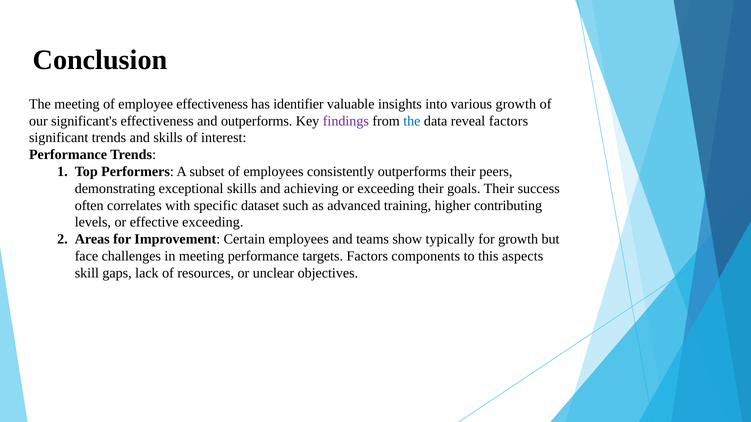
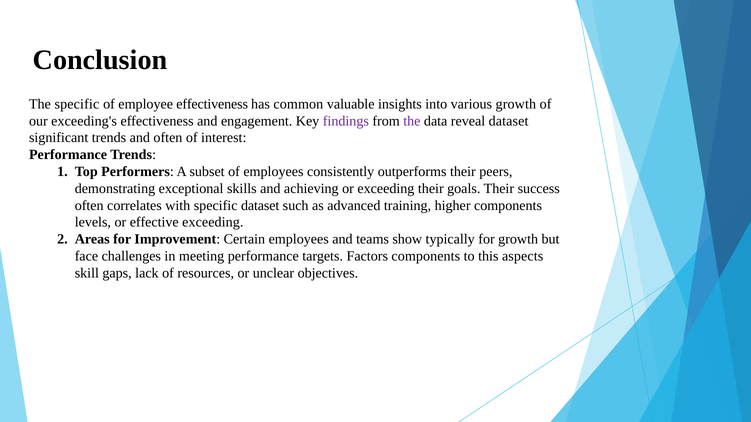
The meeting: meeting -> specific
identifier: identifier -> common
significant's: significant's -> exceeding's
and outperforms: outperforms -> engagement
the at (412, 121) colour: blue -> purple
reveal factors: factors -> dataset
and skills: skills -> often
higher contributing: contributing -> components
